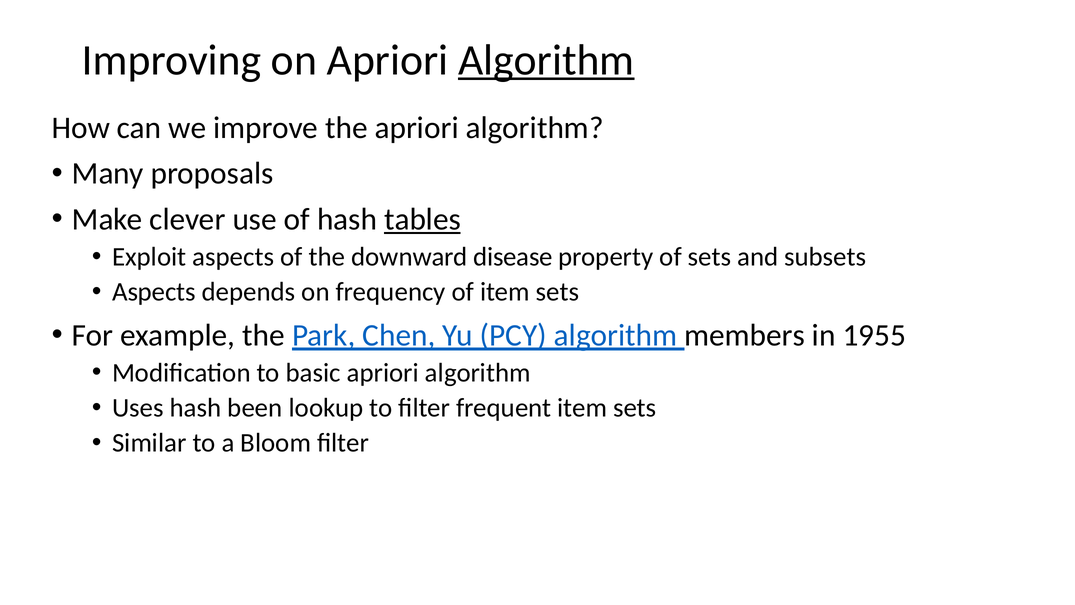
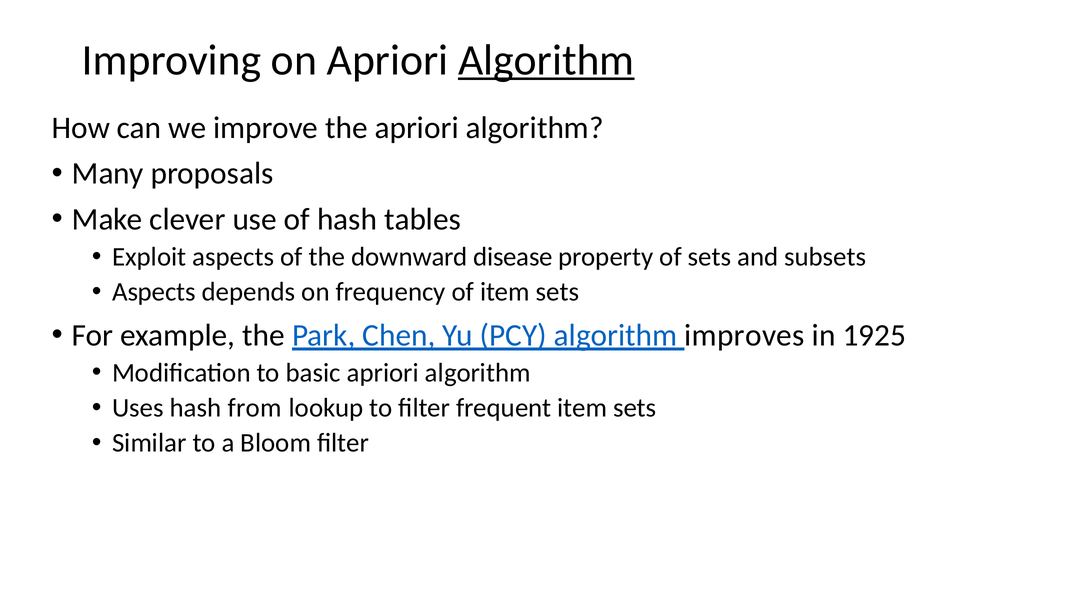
tables underline: present -> none
members: members -> improves
1955: 1955 -> 1925
been: been -> from
